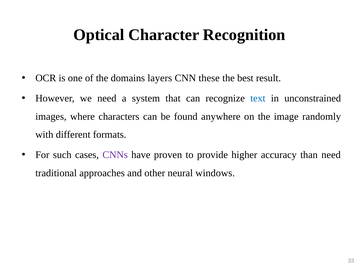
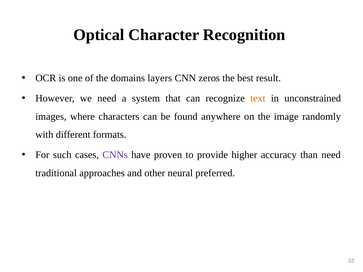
these: these -> zeros
text colour: blue -> orange
windows: windows -> preferred
